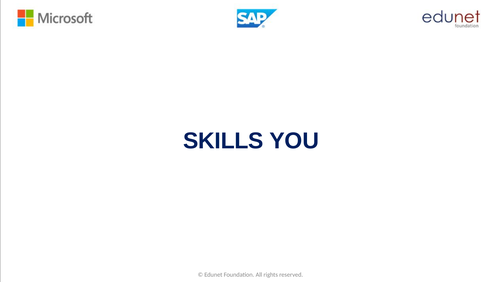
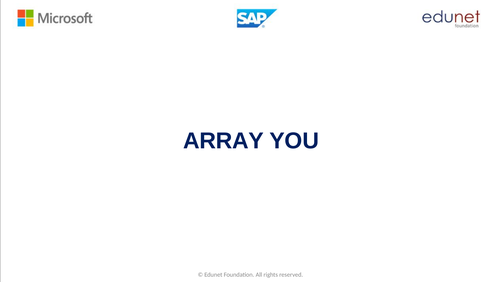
SKILLS: SKILLS -> ARRAY
